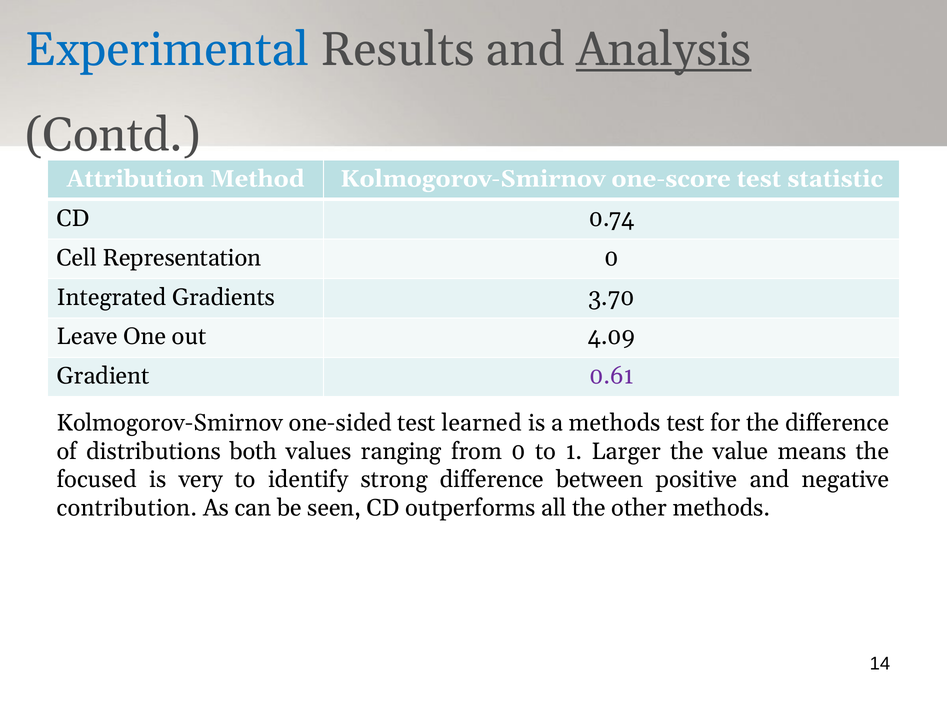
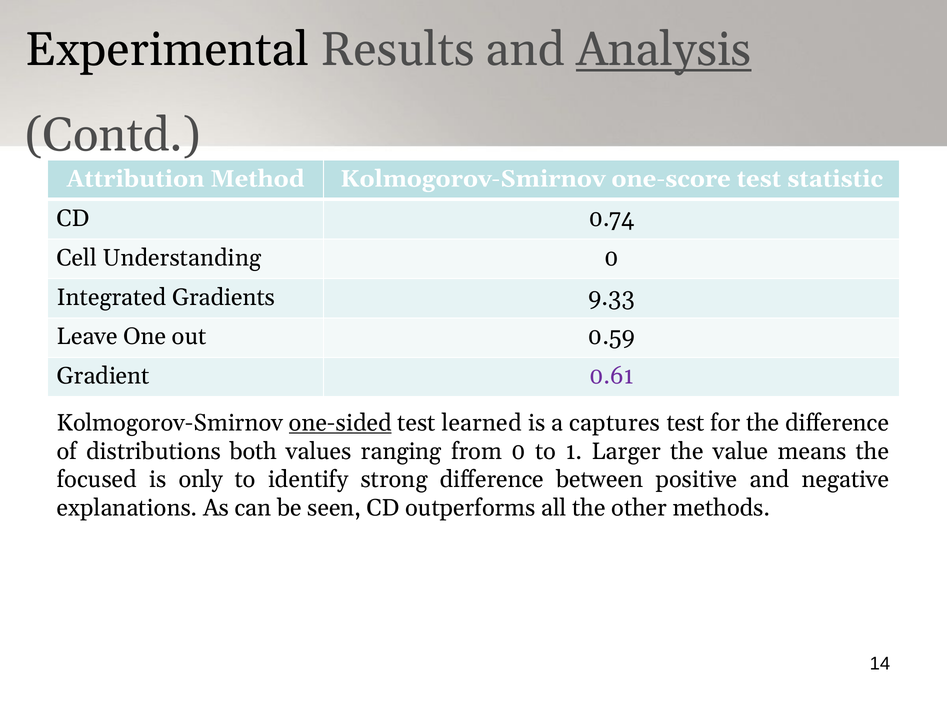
Experimental colour: blue -> black
Representation: Representation -> Understanding
3.70: 3.70 -> 9.33
4.09: 4.09 -> 0.59
one-sided underline: none -> present
a methods: methods -> captures
very: very -> only
contribution: contribution -> explanations
